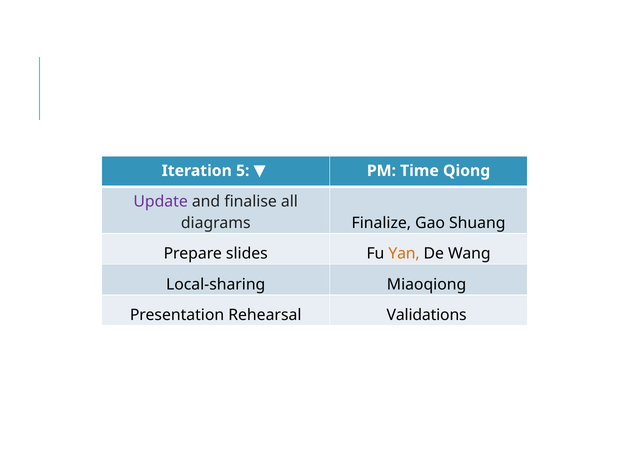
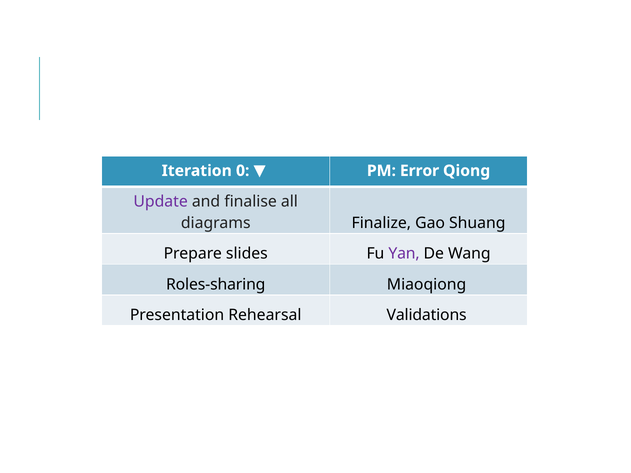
5: 5 -> 0
Time: Time -> Error
Yan colour: orange -> purple
Local-sharing: Local-sharing -> Roles-sharing
